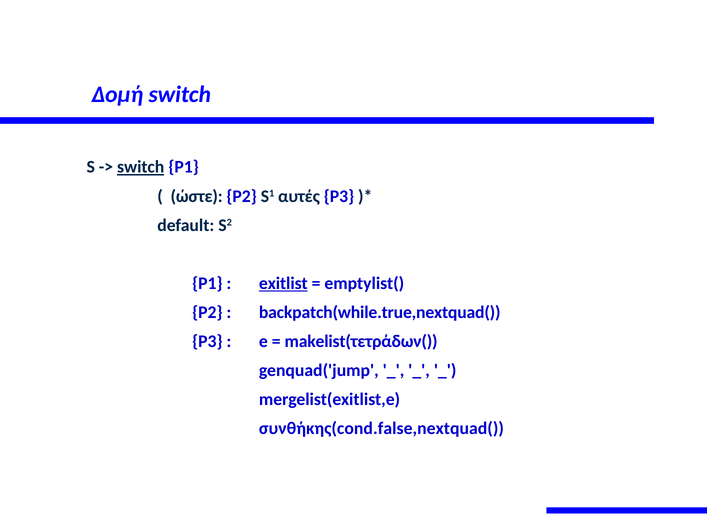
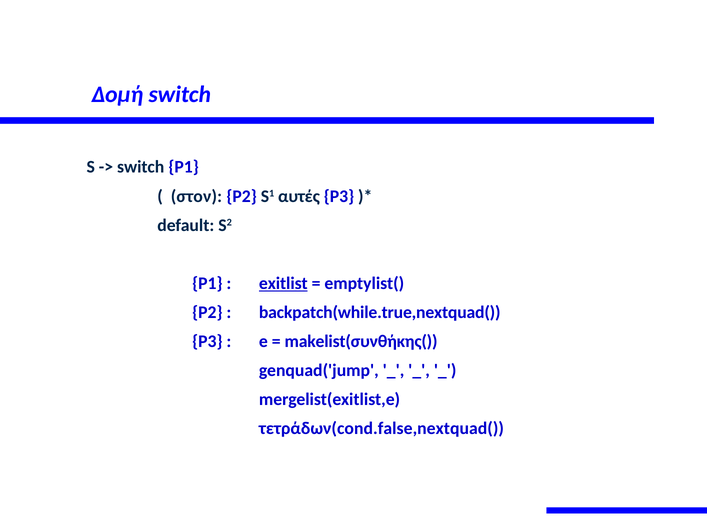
switch at (141, 167) underline: present -> none
ώστε: ώστε -> στον
makelist(τετράδων(: makelist(τετράδων( -> makelist(συνθήκης(
συνθήκης(cond.false,nextquad(: συνθήκης(cond.false,nextquad( -> τετράδων(cond.false,nextquad(
